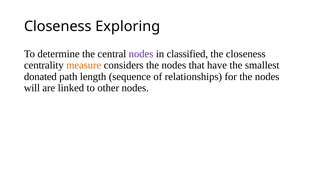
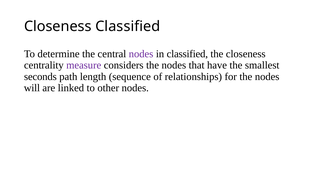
Closeness Exploring: Exploring -> Classified
measure colour: orange -> purple
donated: donated -> seconds
